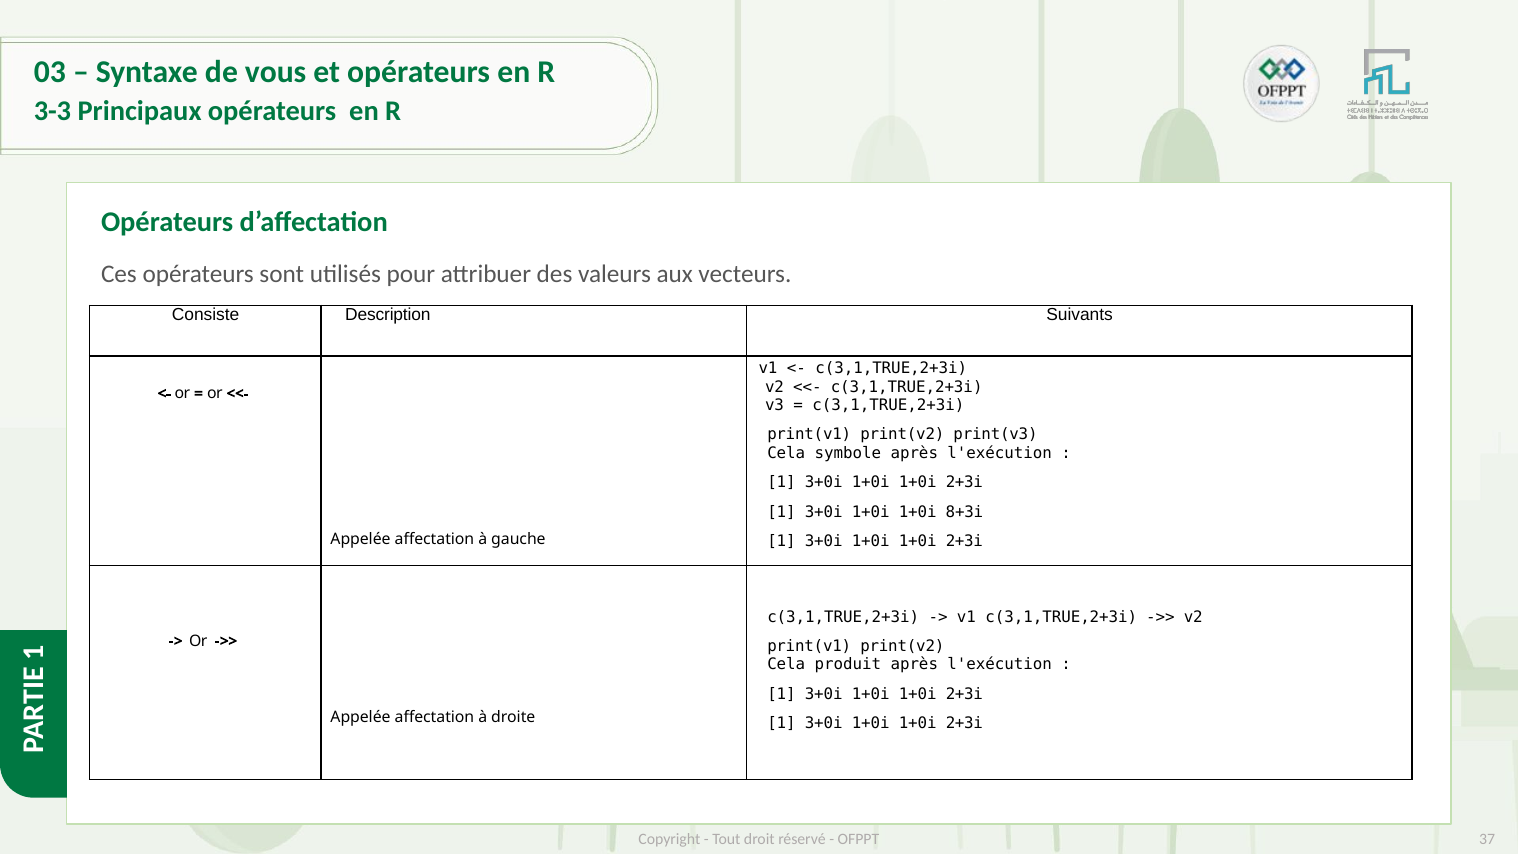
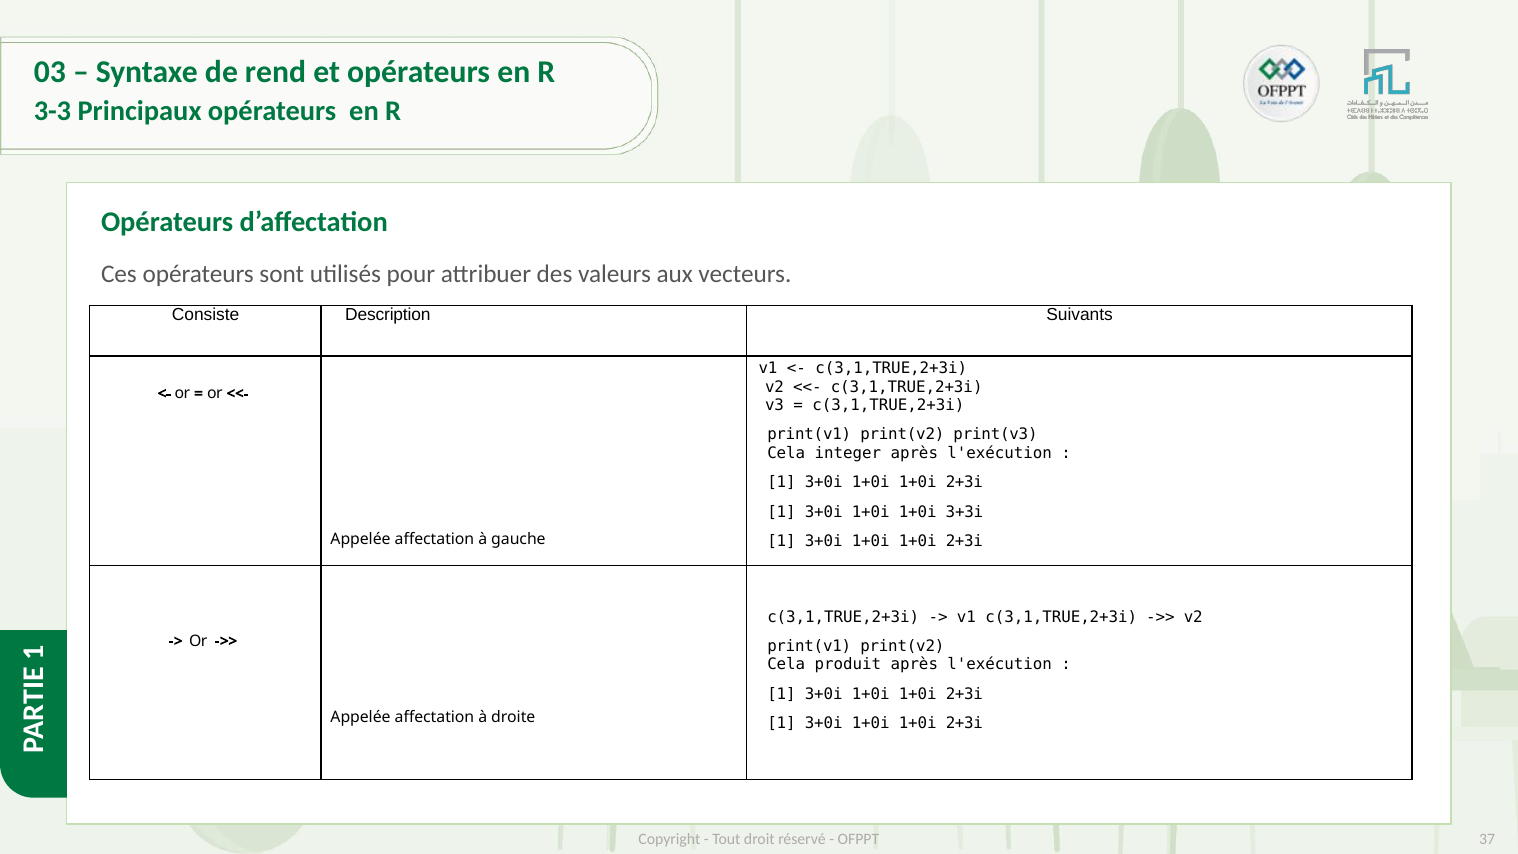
vous: vous -> rend
symbole: symbole -> integer
8+3i: 8+3i -> 3+3i
